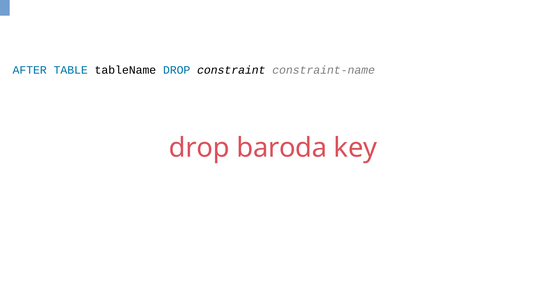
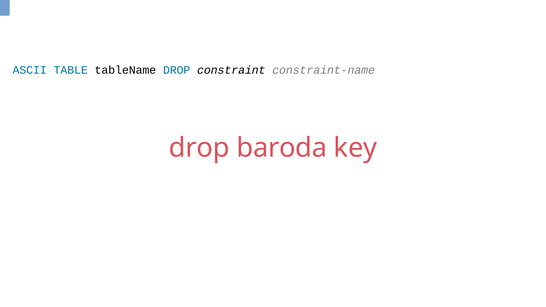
AFTER: AFTER -> ASCII
